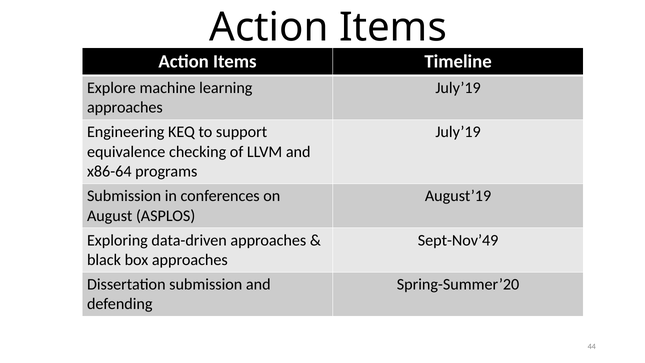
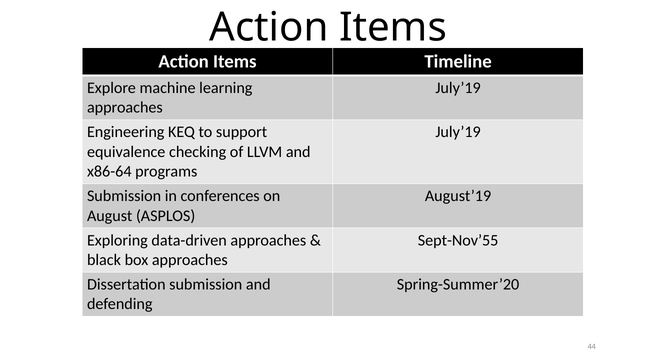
Sept-Nov’49: Sept-Nov’49 -> Sept-Nov’55
